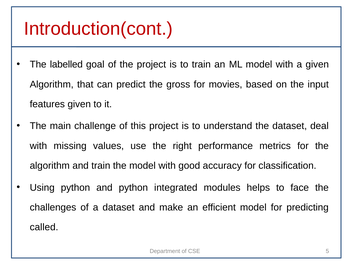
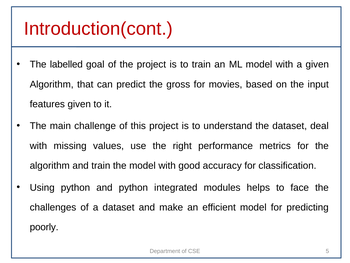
called: called -> poorly
